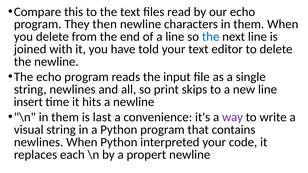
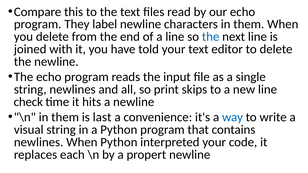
then: then -> label
insert: insert -> check
way colour: purple -> blue
